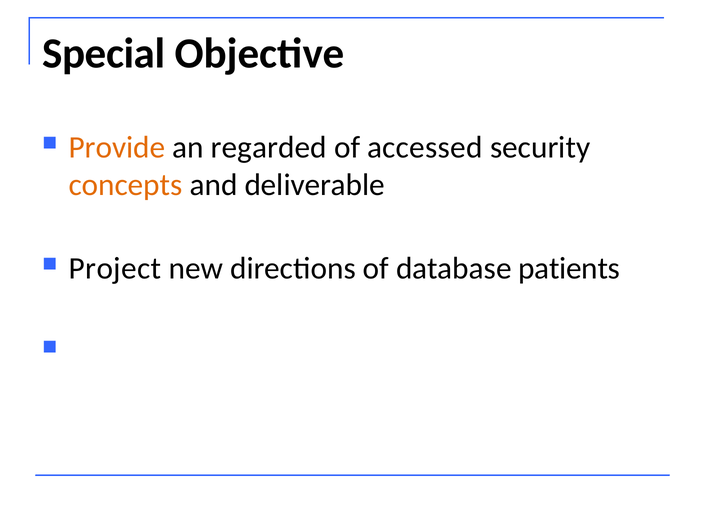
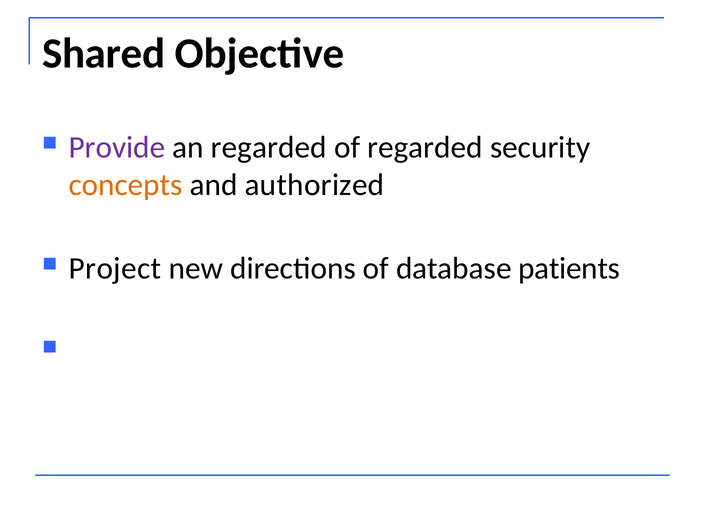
Special: Special -> Shared
Provide colour: orange -> purple
of accessed: accessed -> regarded
deliverable: deliverable -> authorized
